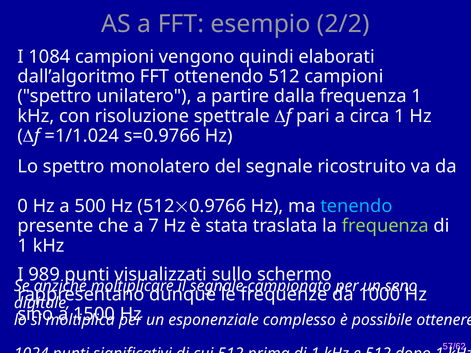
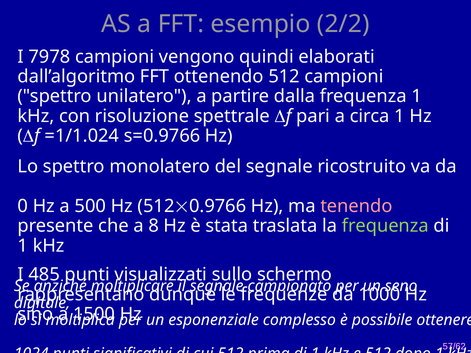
1084: 1084 -> 7978
tenendo colour: light blue -> pink
7: 7 -> 8
989: 989 -> 485
